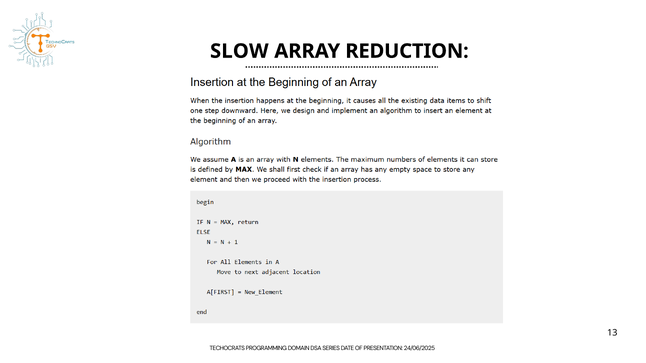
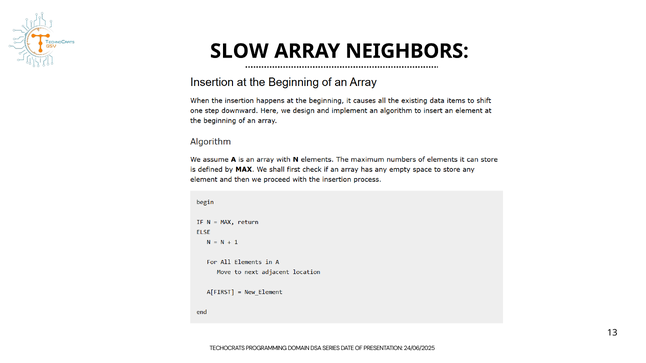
REDUCTION: REDUCTION -> NEIGHBORS
